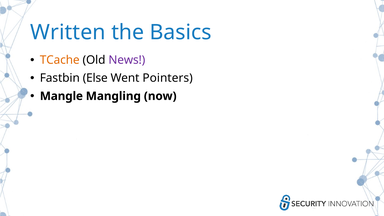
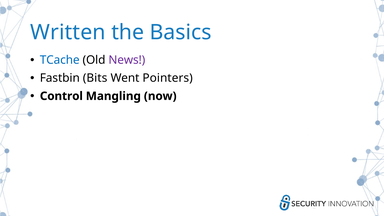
TCache colour: orange -> blue
Else: Else -> Bits
Mangle: Mangle -> Control
